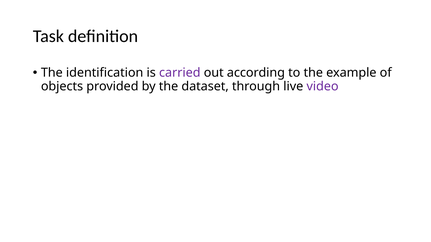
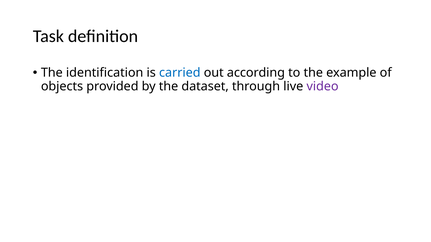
carried colour: purple -> blue
